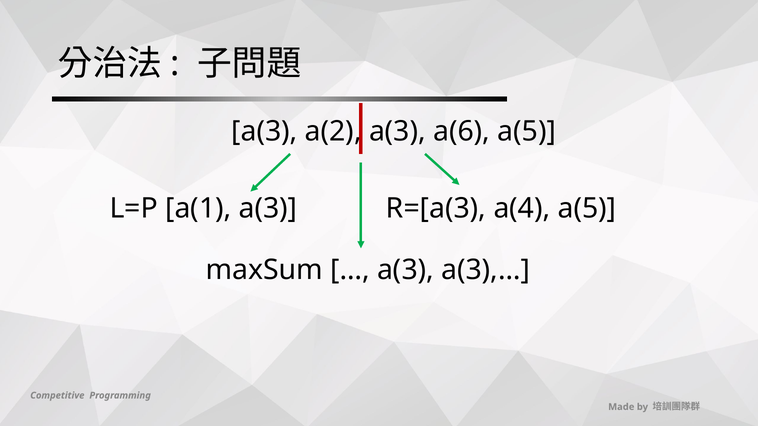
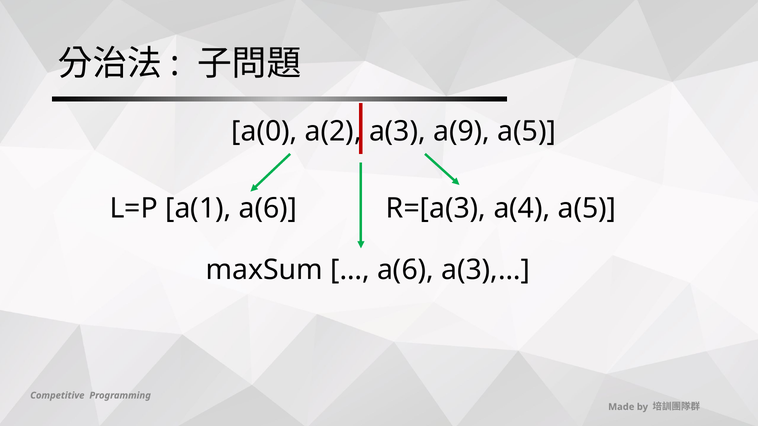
a(3 at (264, 132): a(3 -> a(0
a(6: a(6 -> a(9
a(1 a(3: a(3 -> a(6
a(3 at (405, 270): a(3 -> a(6
